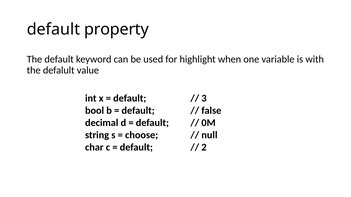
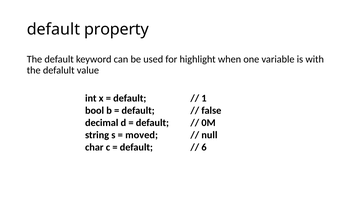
3: 3 -> 1
choose: choose -> moved
2: 2 -> 6
